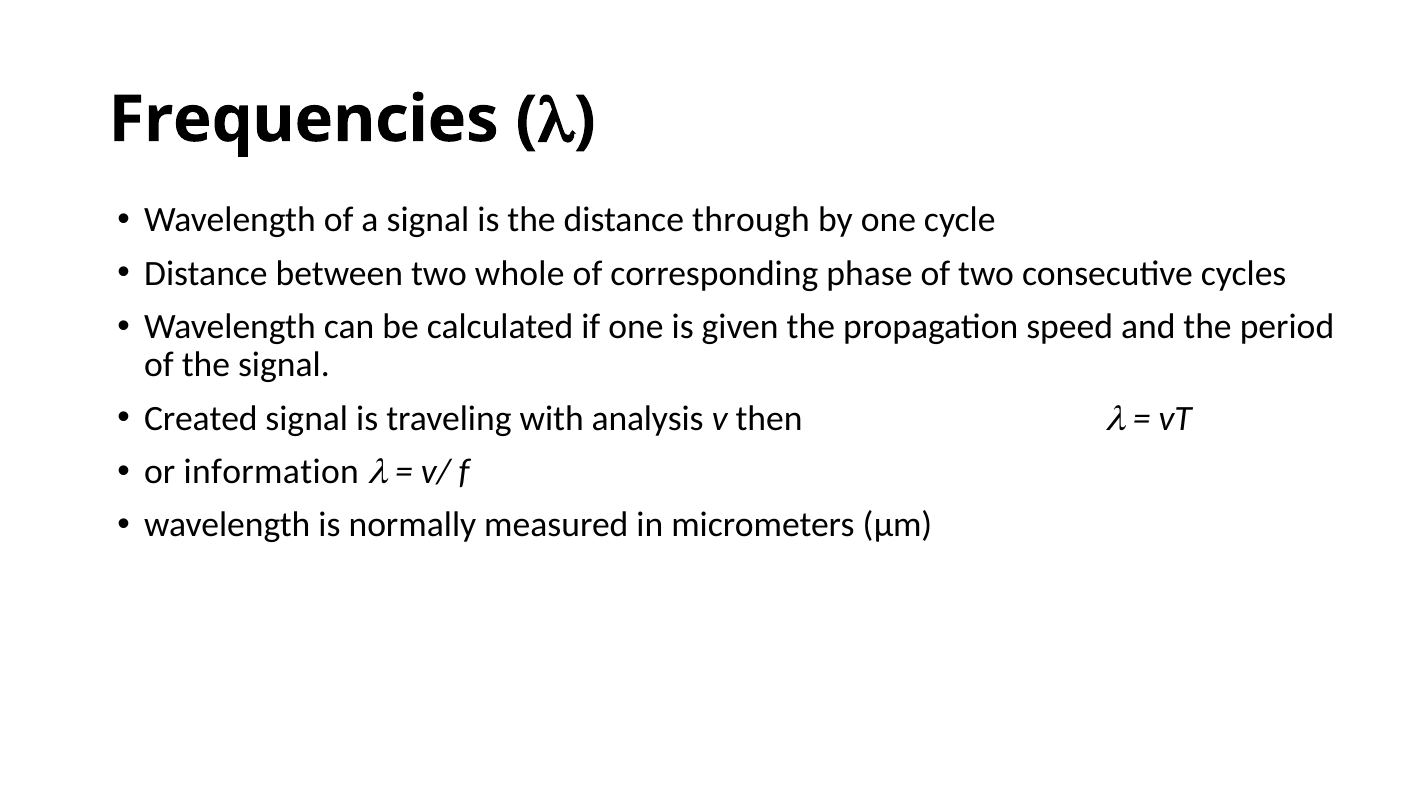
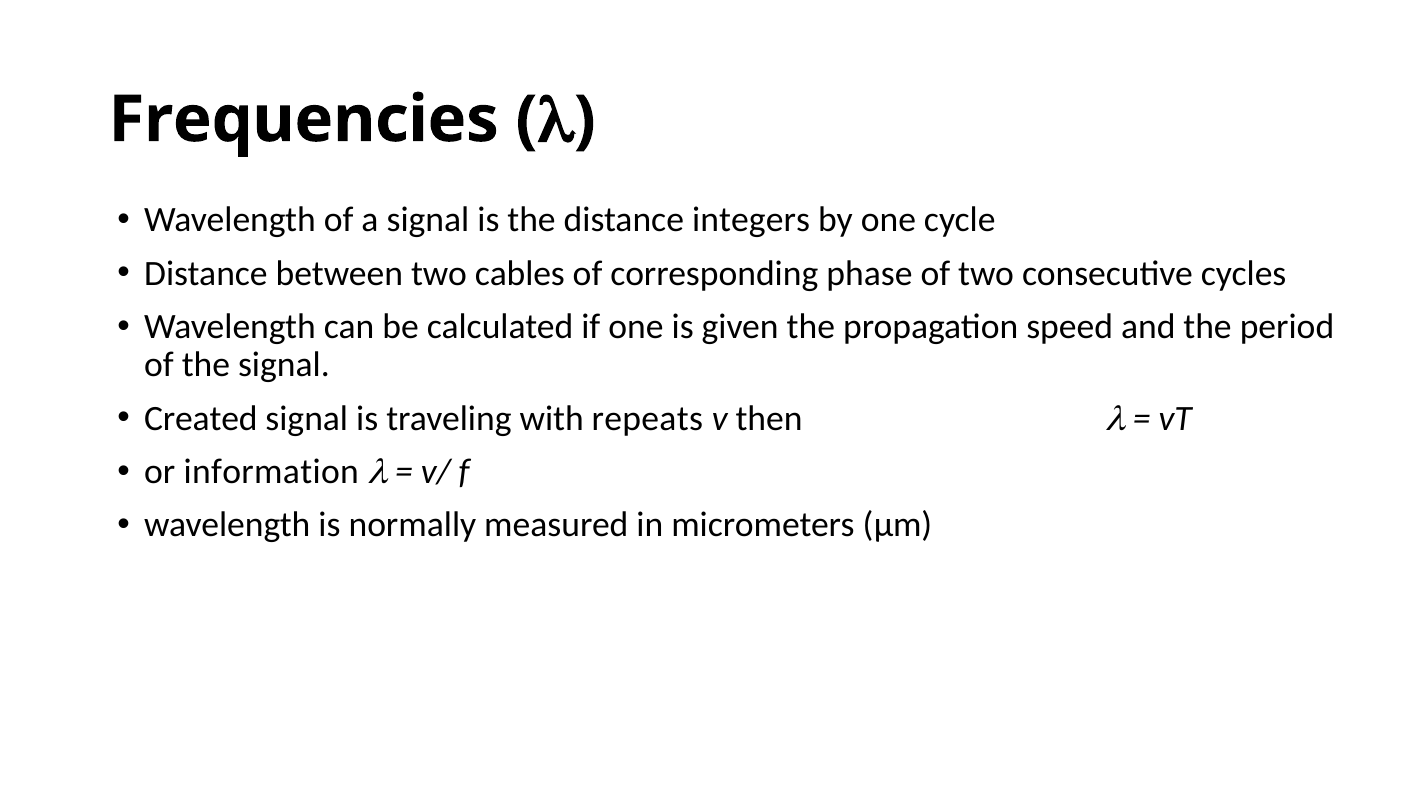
through: through -> integers
whole: whole -> cables
analysis: analysis -> repeats
